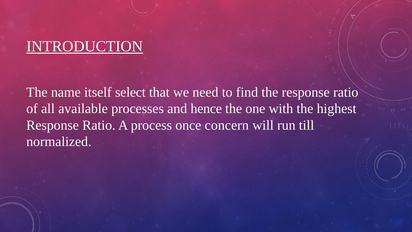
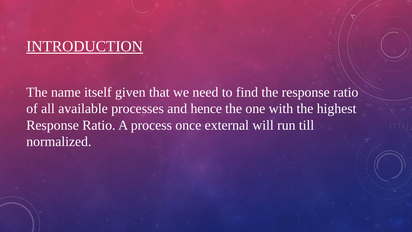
select: select -> given
concern: concern -> external
